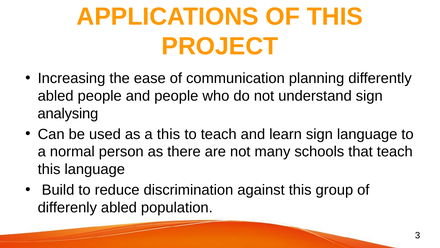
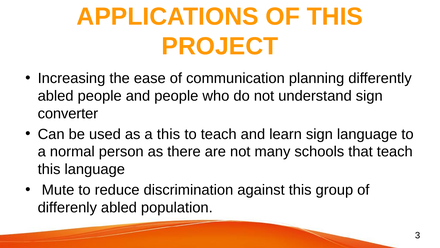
analysing: analysing -> converter
Build: Build -> Mute
